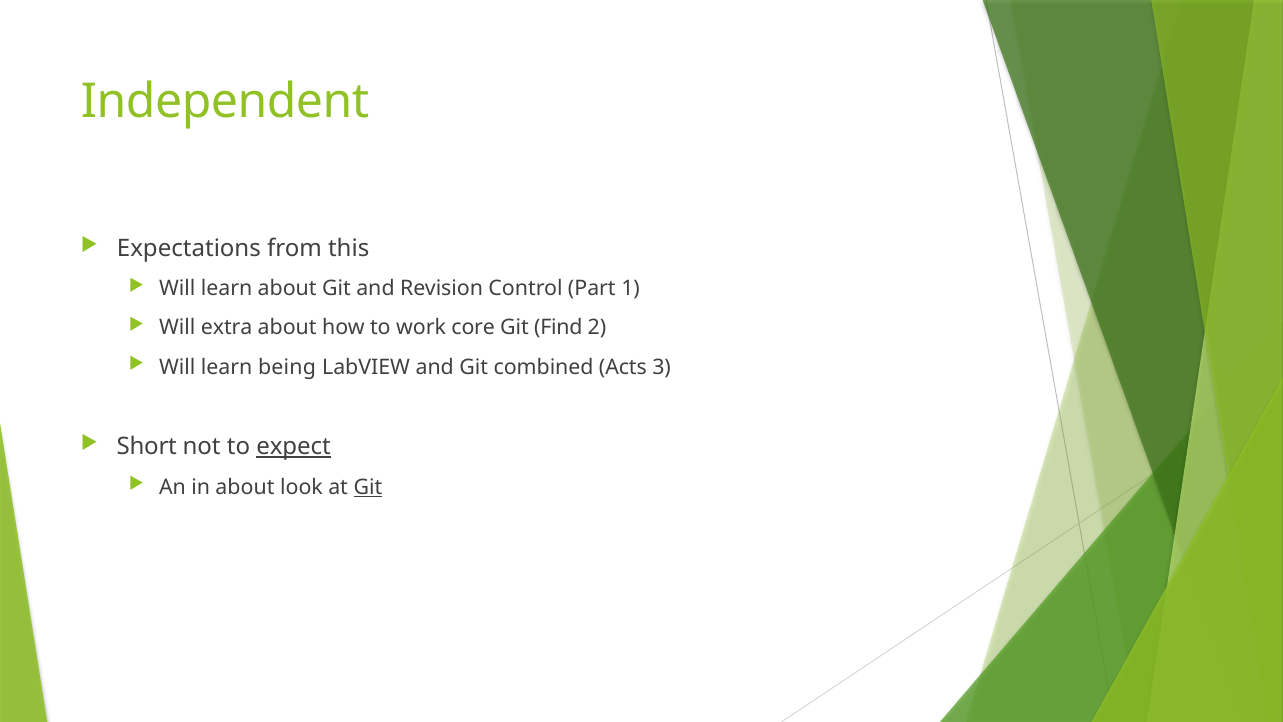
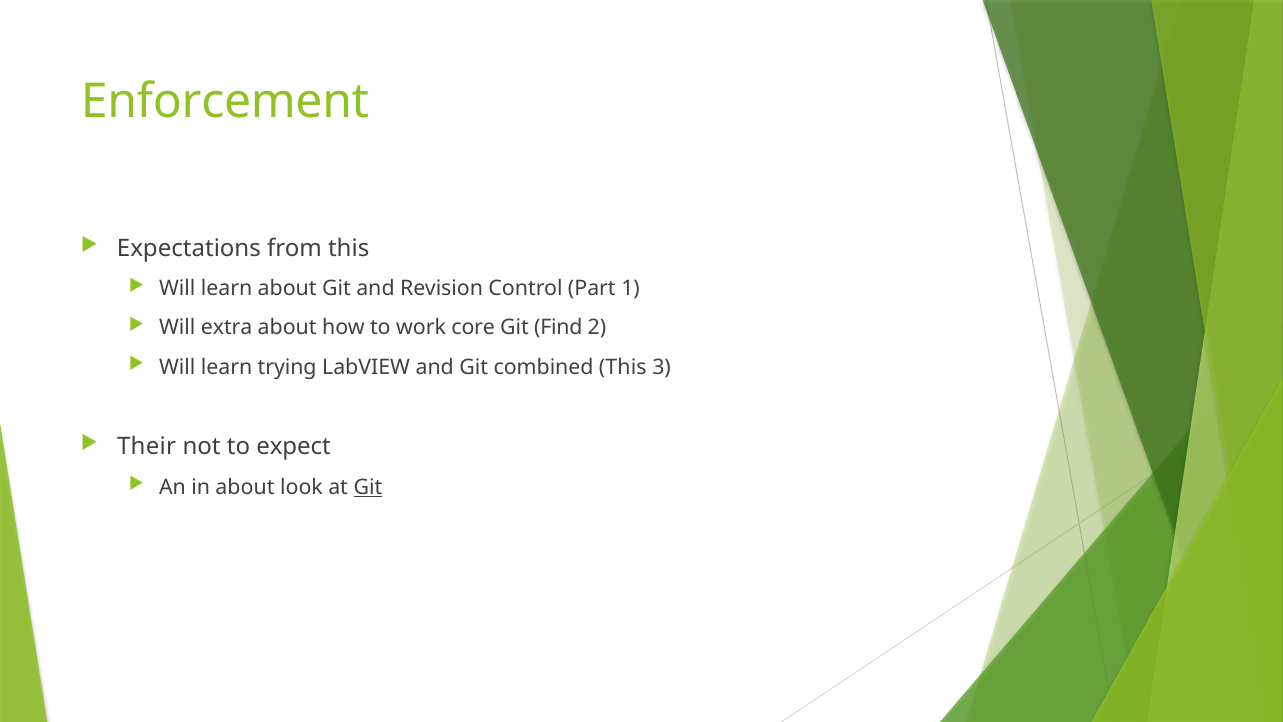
Independent: Independent -> Enforcement
being: being -> trying
combined Acts: Acts -> This
Short: Short -> Their
expect underline: present -> none
